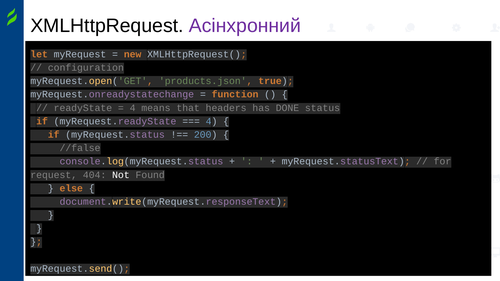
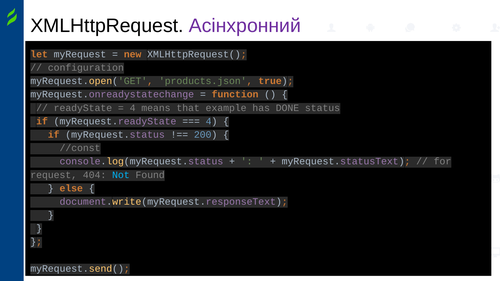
headers: headers -> example
//false: //false -> //const
Not colour: white -> light blue
